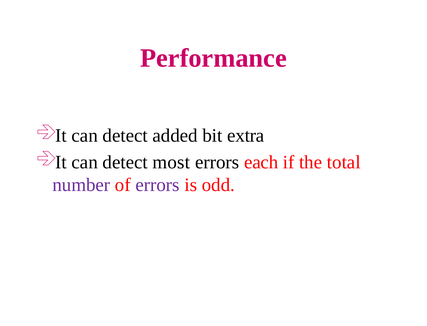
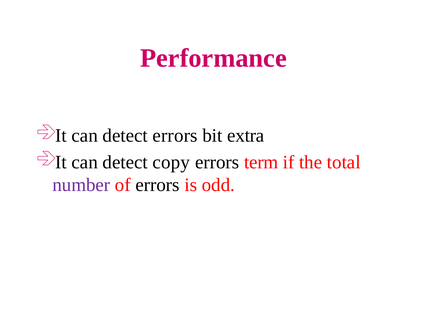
detect added: added -> errors
most: most -> copy
each: each -> term
errors at (158, 185) colour: purple -> black
